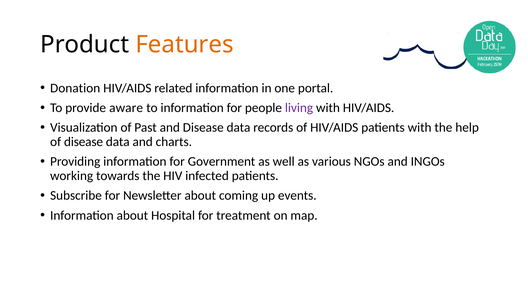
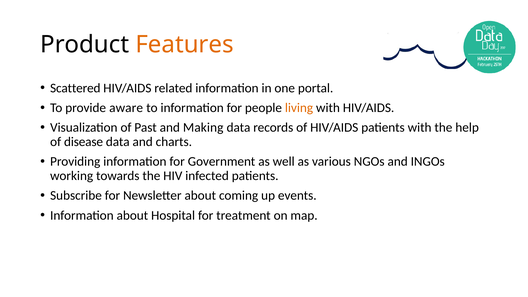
Donation: Donation -> Scattered
living colour: purple -> orange
and Disease: Disease -> Making
